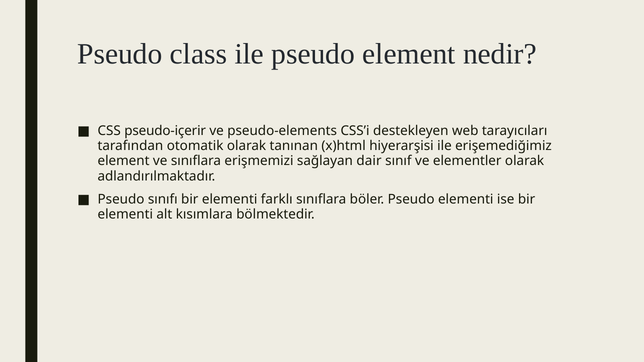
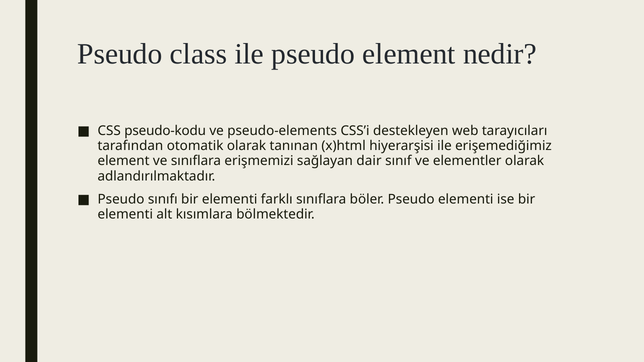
pseudo-içerir: pseudo-içerir -> pseudo-kodu
